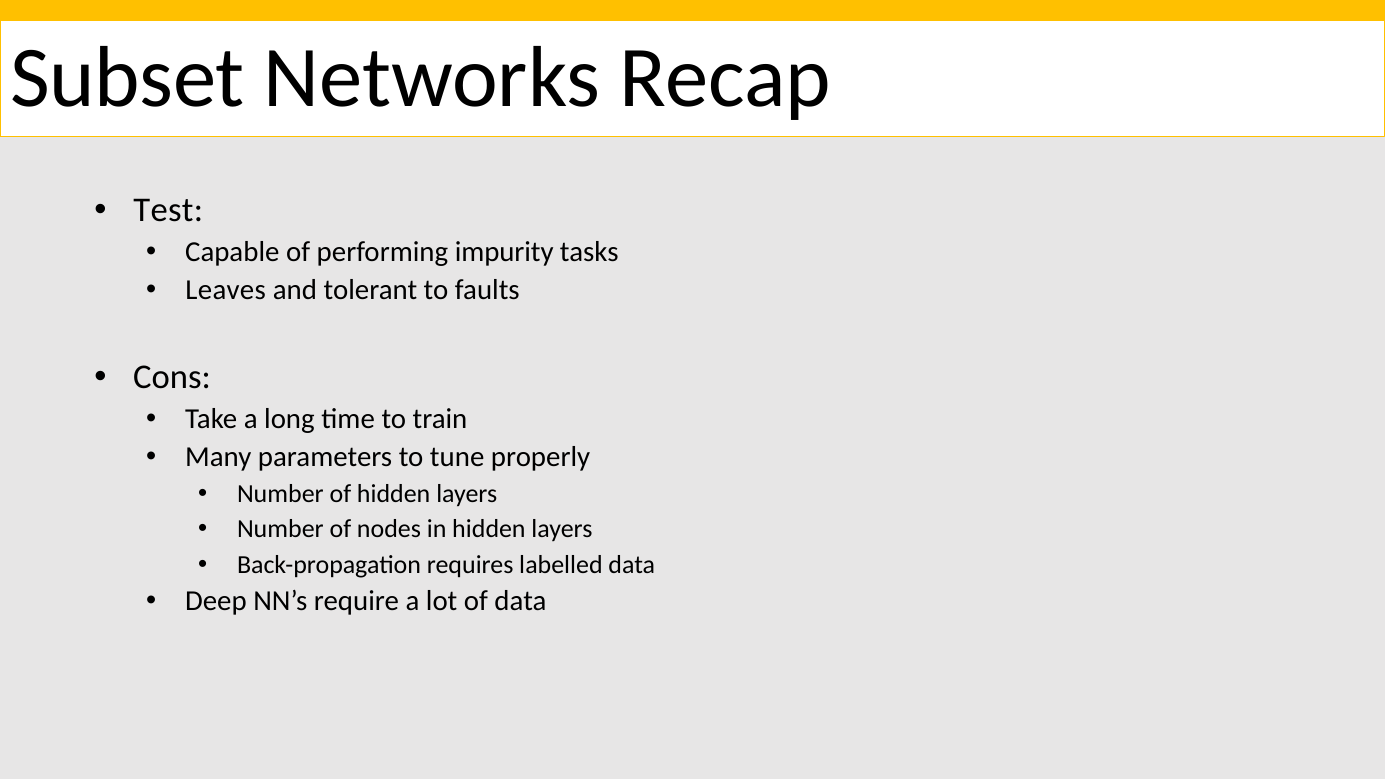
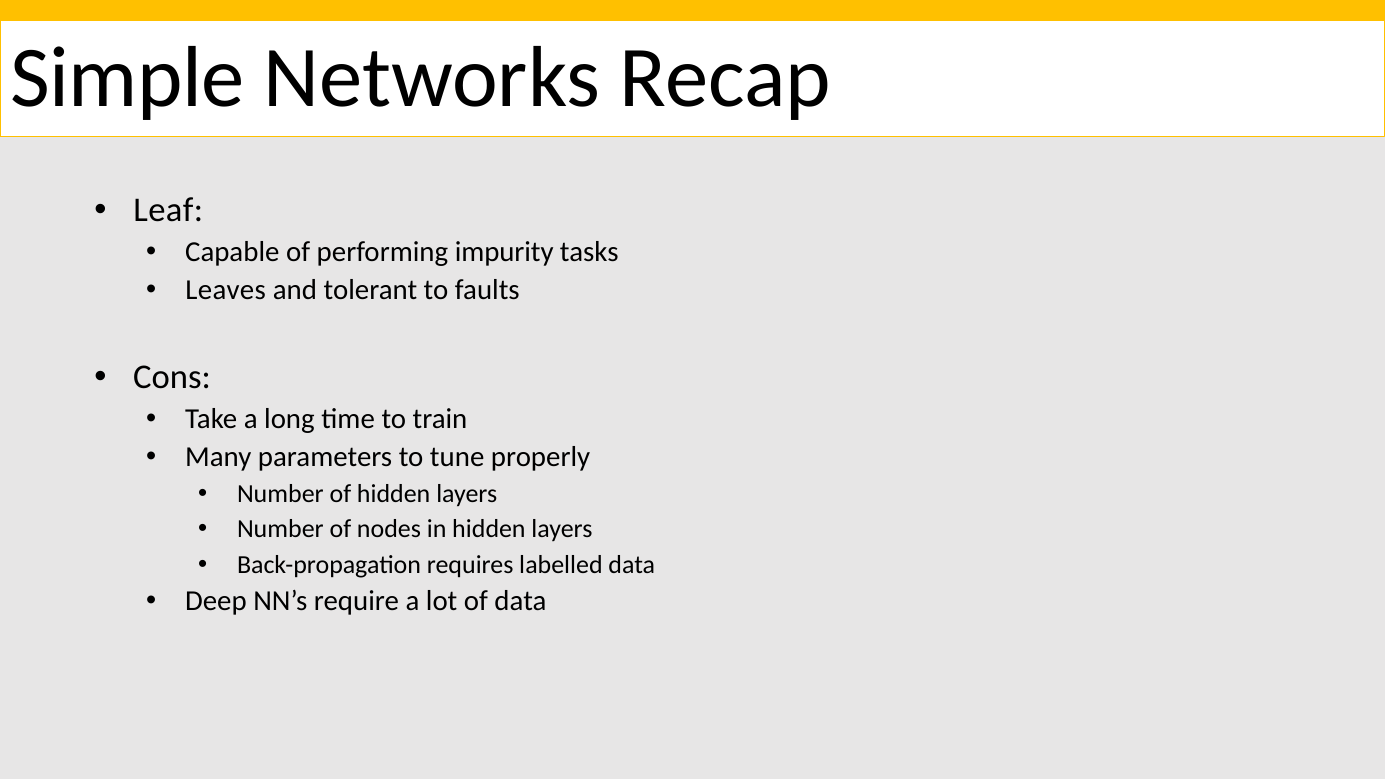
Subset: Subset -> Simple
Test: Test -> Leaf
